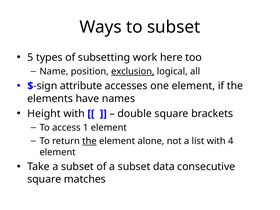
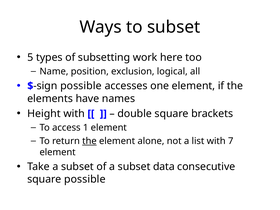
exclusion underline: present -> none
attribute at (81, 86): attribute -> possible
4: 4 -> 7
square matches: matches -> possible
